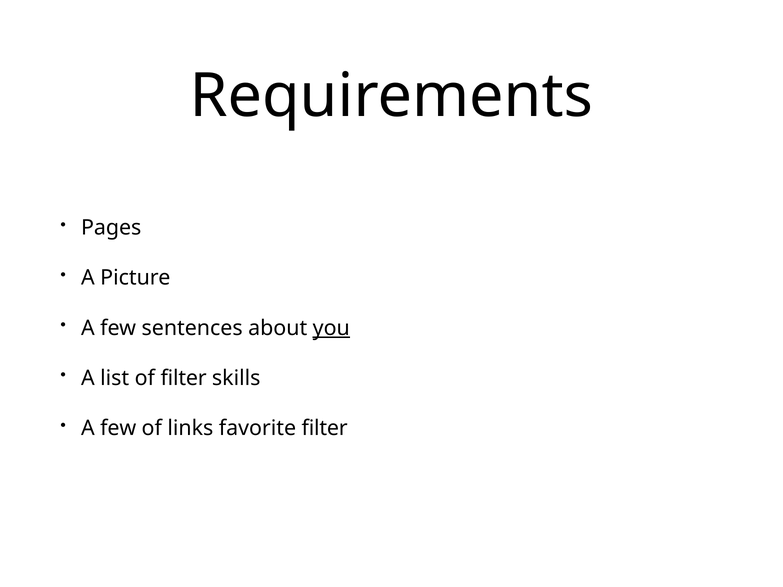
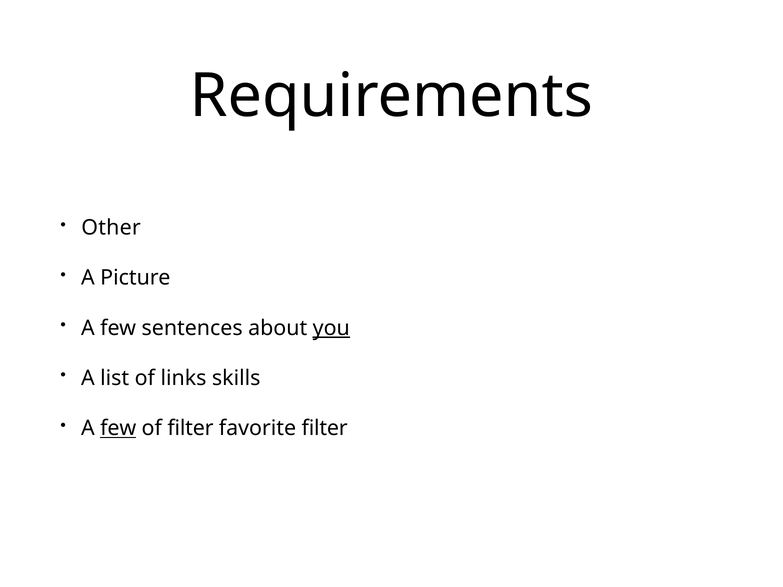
Pages: Pages -> Other
of filter: filter -> links
few at (118, 428) underline: none -> present
of links: links -> filter
